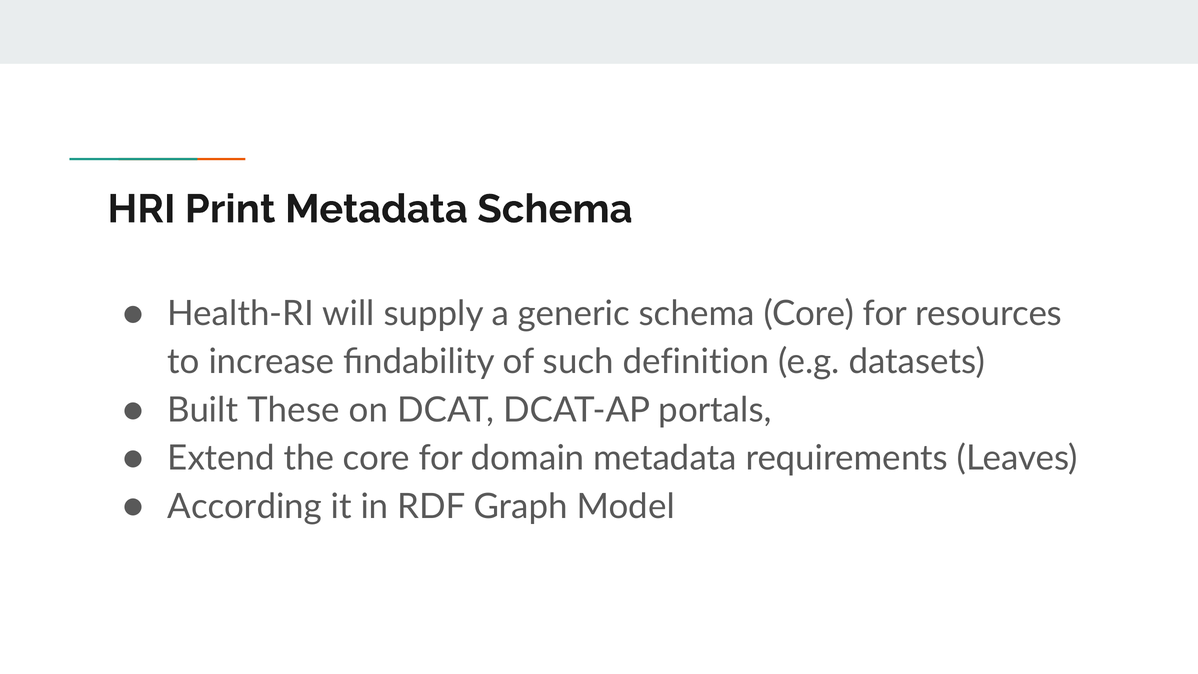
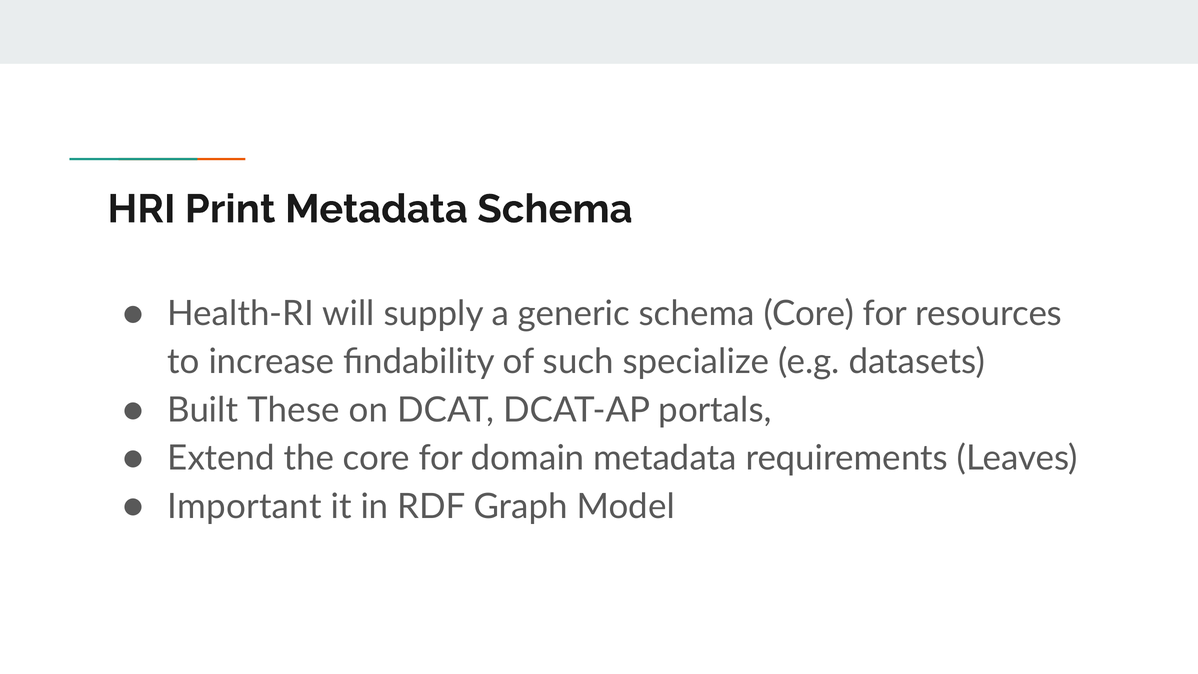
definition: definition -> specialize
According: According -> Important
